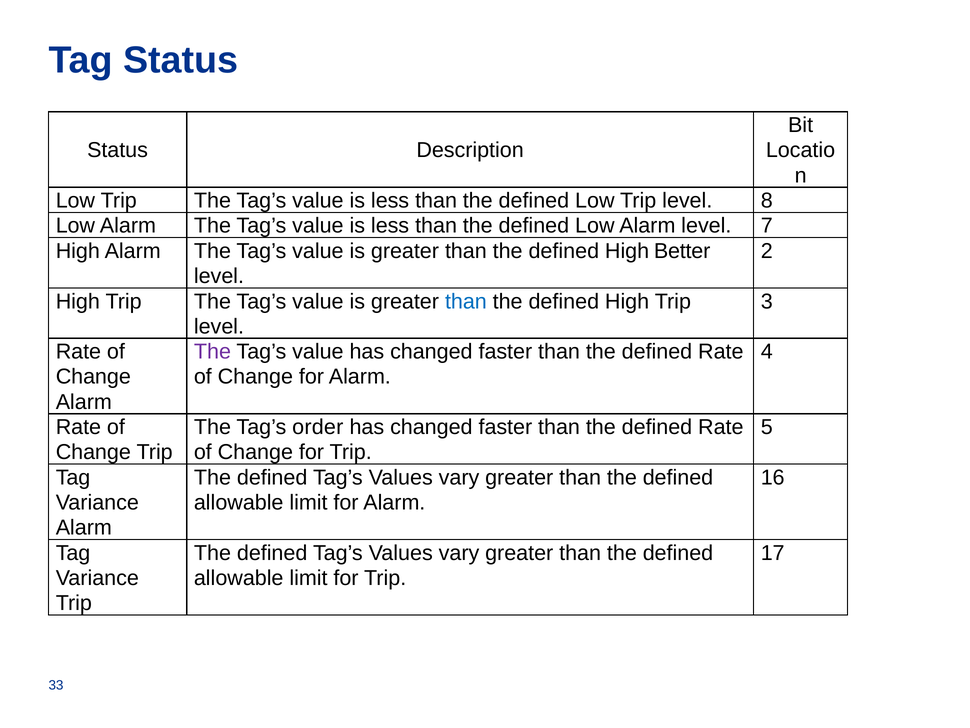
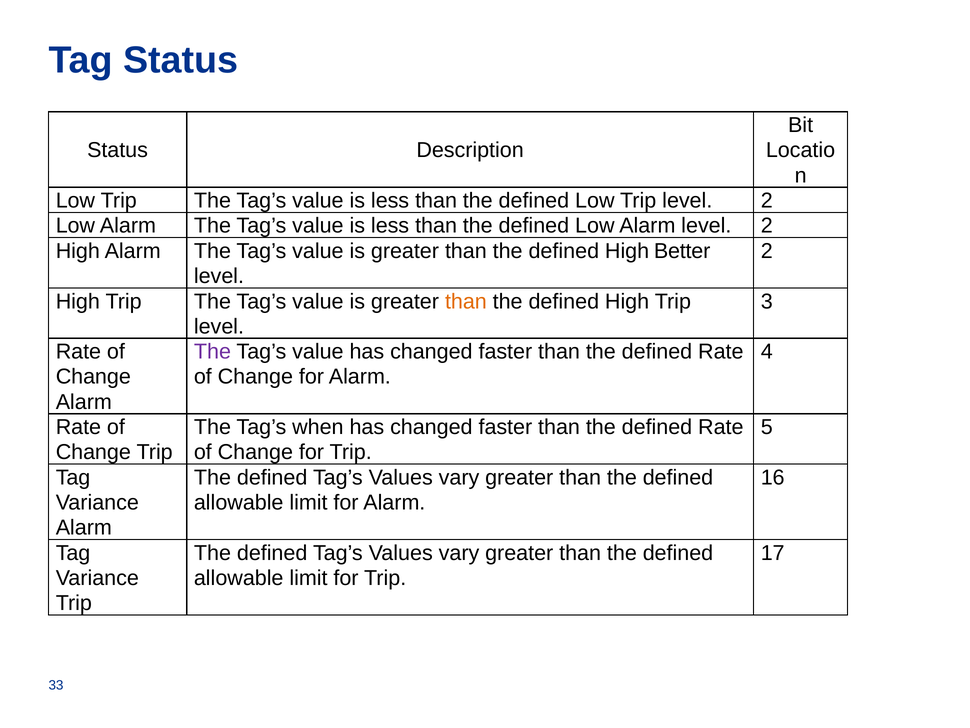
Trip level 8: 8 -> 2
Alarm level 7: 7 -> 2
than at (466, 301) colour: blue -> orange
order: order -> when
